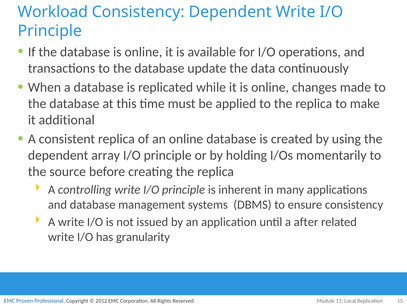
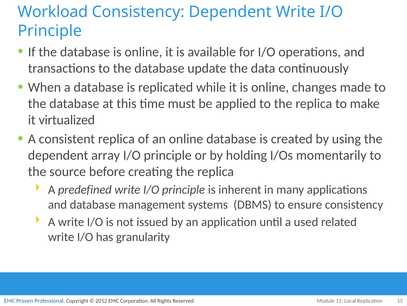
additional: additional -> virtualized
controlling: controlling -> predefined
after: after -> used
